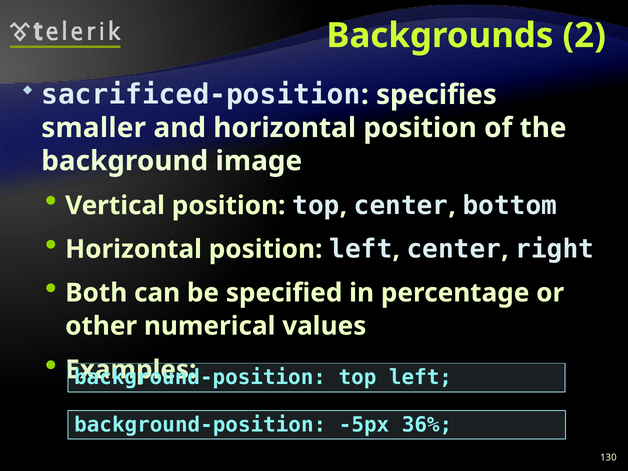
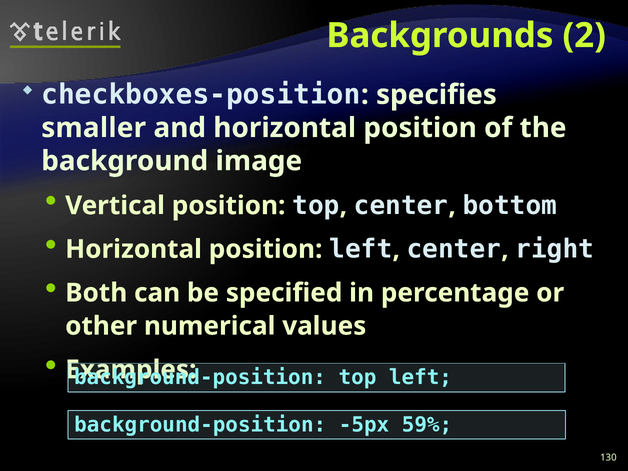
sacrificed-position: sacrificed-position -> checkboxes-position
36%: 36% -> 59%
